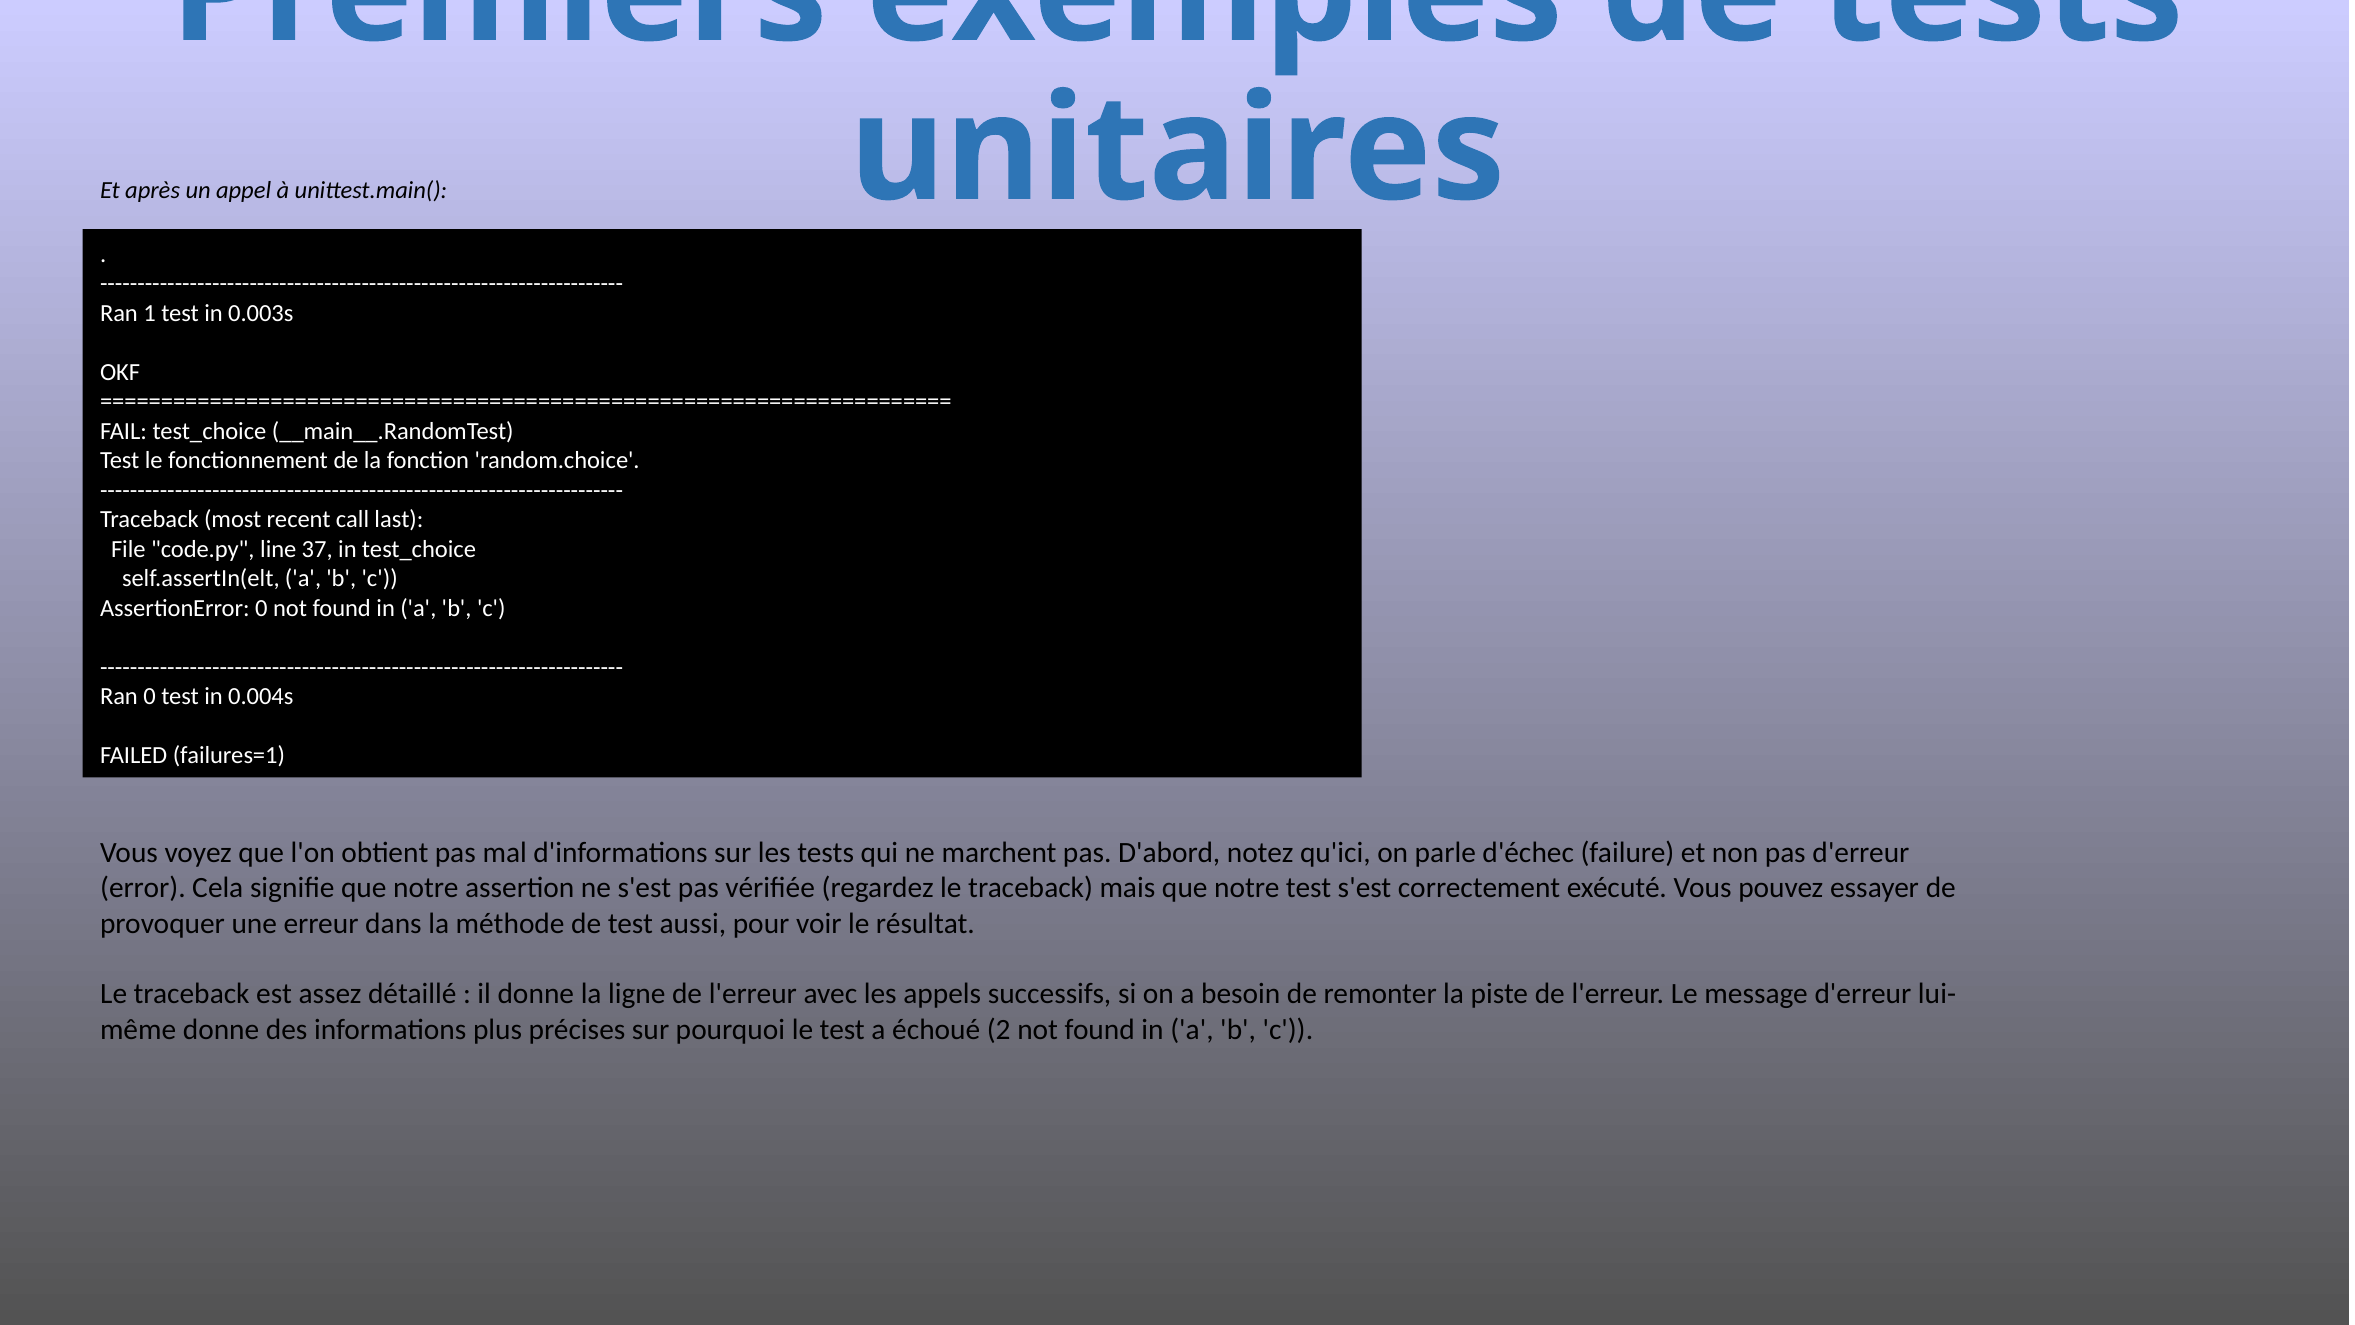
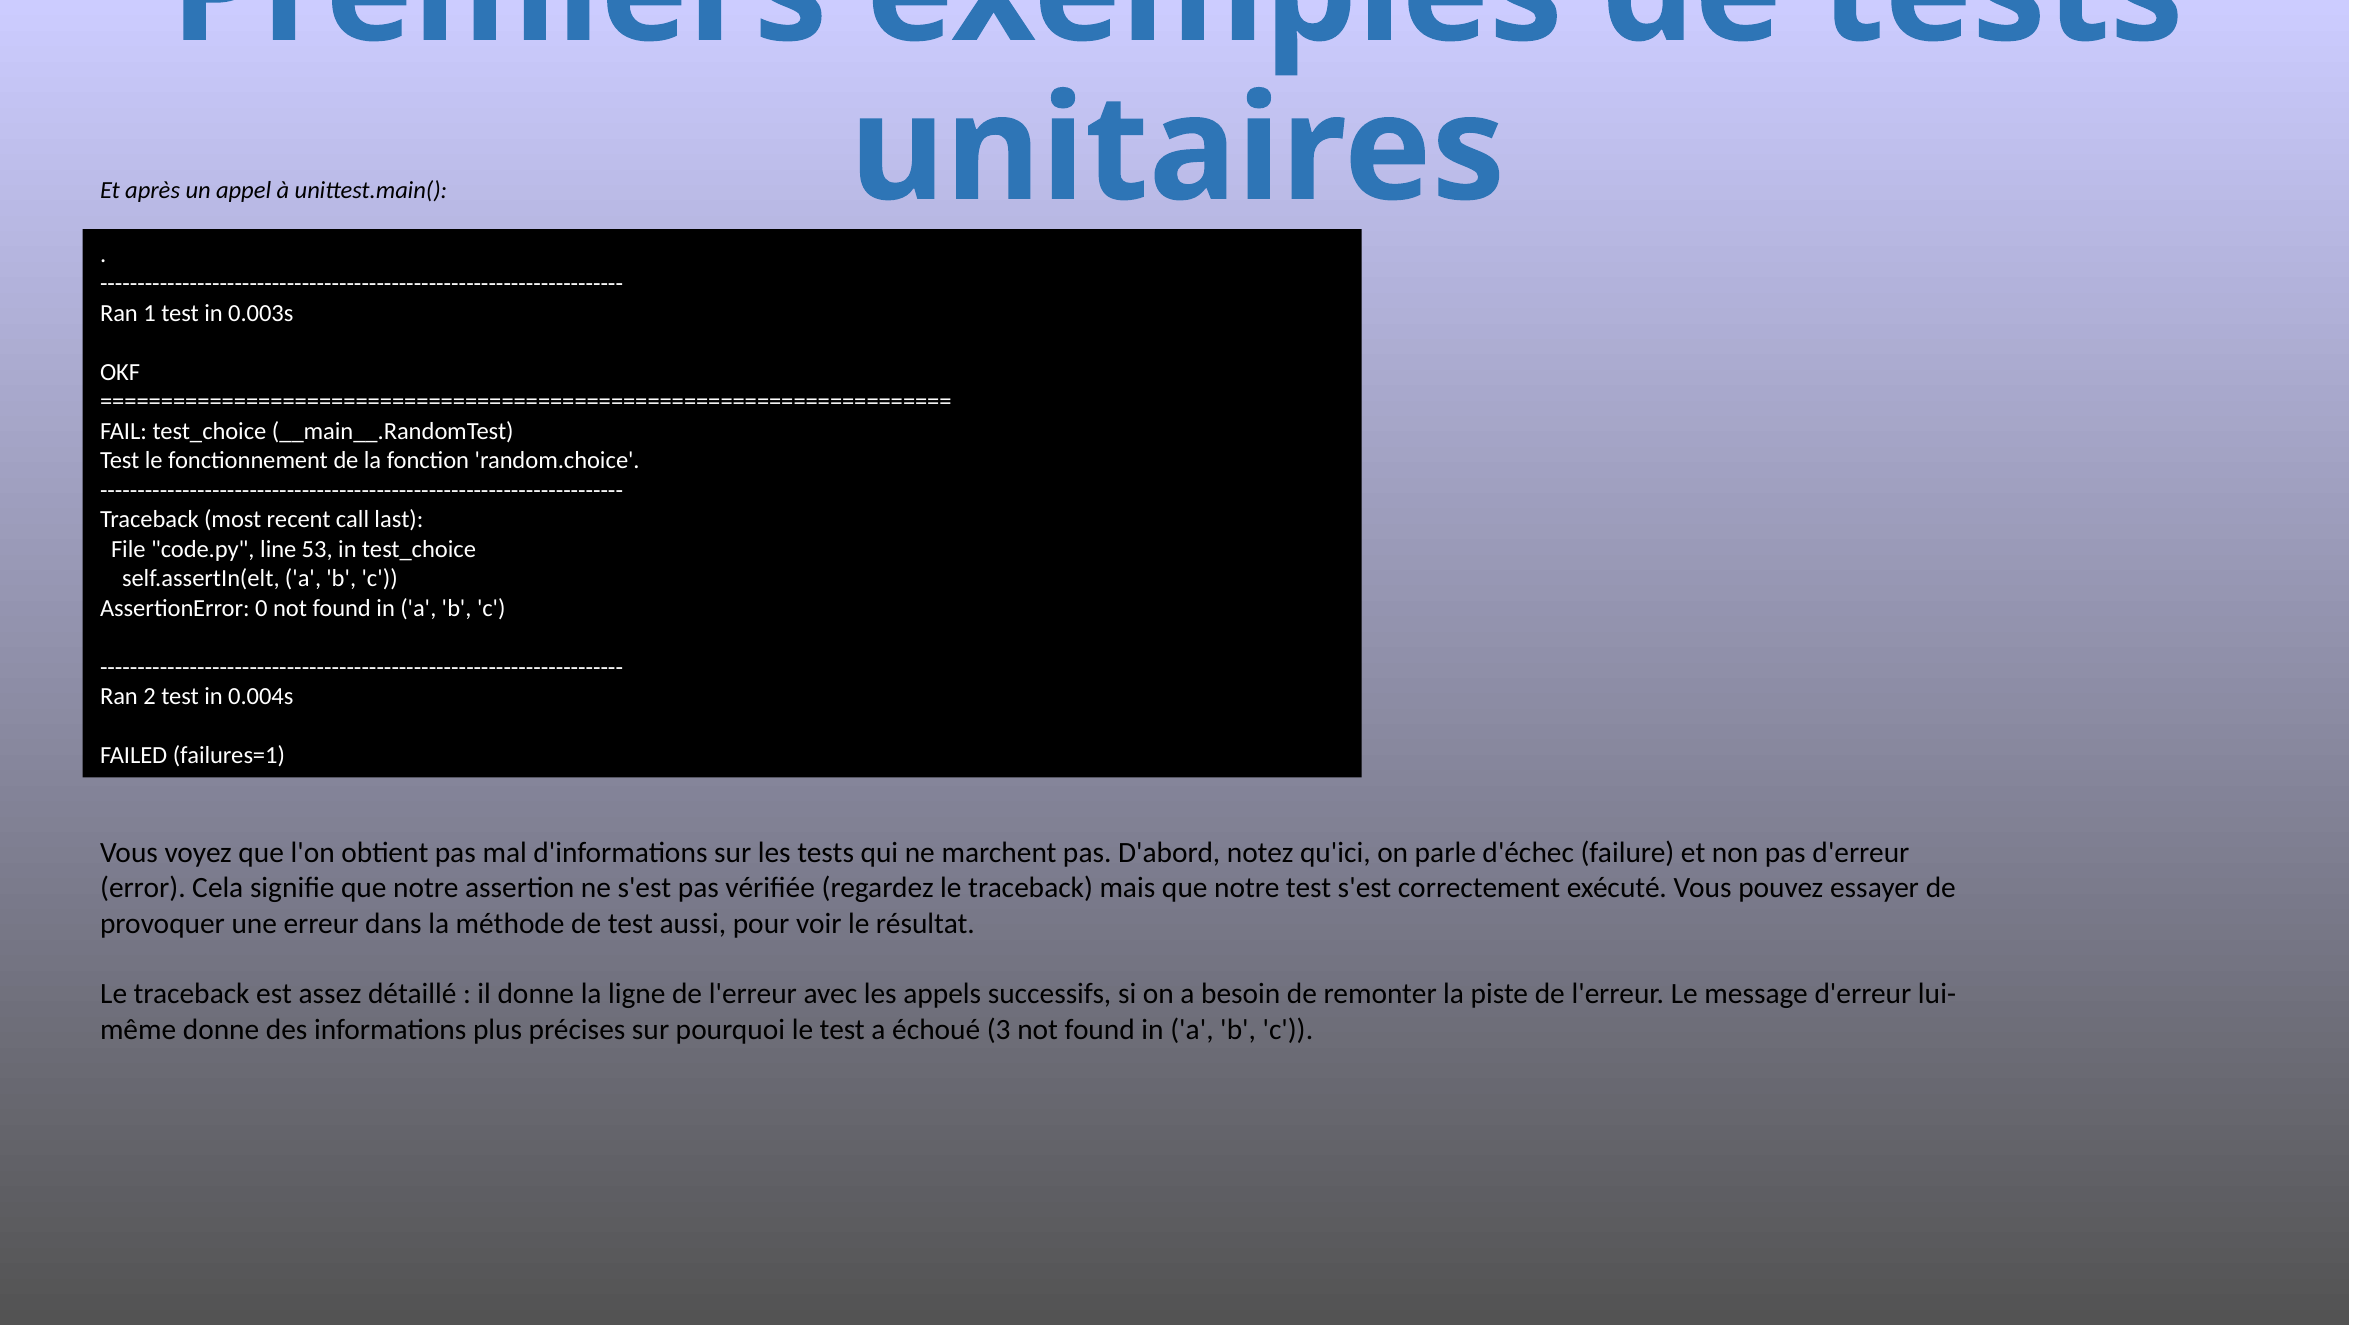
37: 37 -> 53
Ran 0: 0 -> 2
2: 2 -> 3
